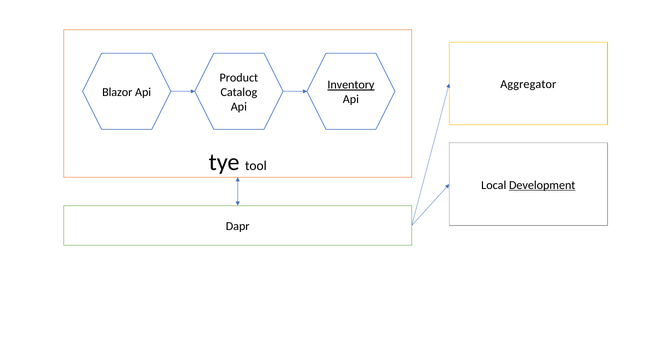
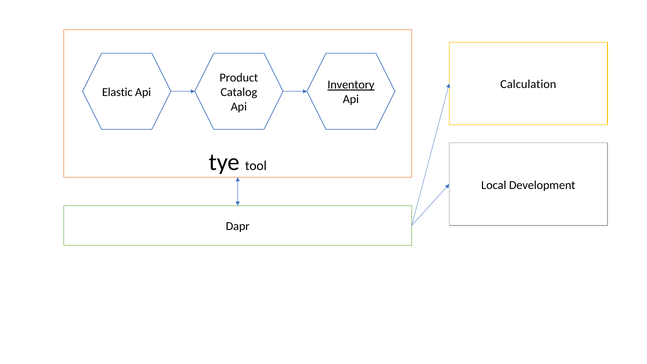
Aggregator: Aggregator -> Calculation
Blazor: Blazor -> Elastic
Development underline: present -> none
